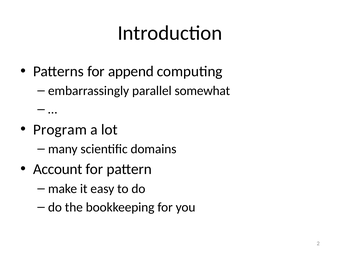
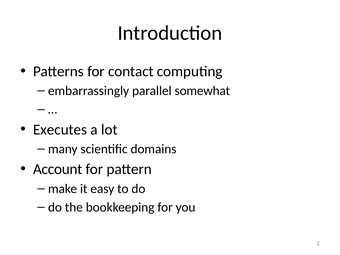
append: append -> contact
Program: Program -> Executes
